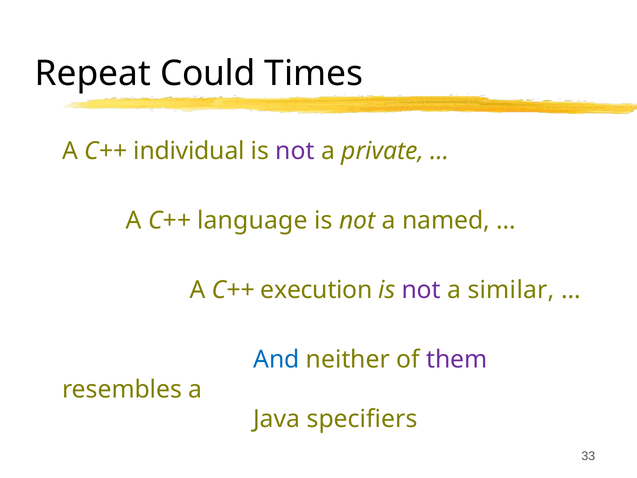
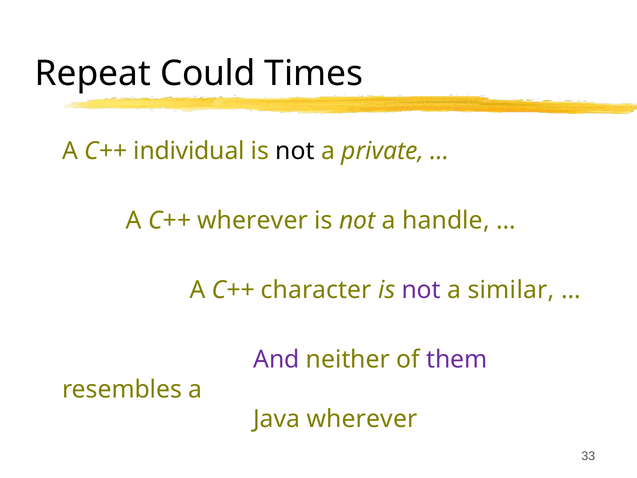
not at (295, 151) colour: purple -> black
C++ language: language -> wherever
named: named -> handle
execution: execution -> character
And colour: blue -> purple
Java specifiers: specifiers -> wherever
